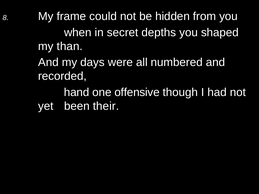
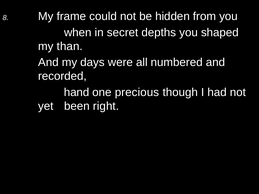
offensive: offensive -> precious
their: their -> right
